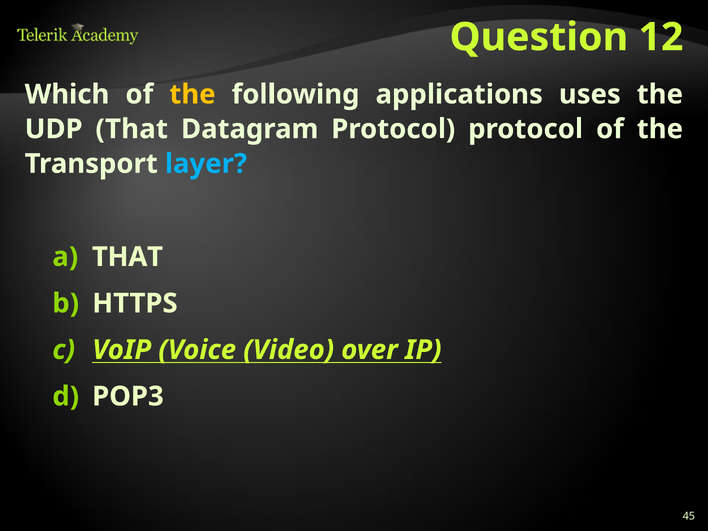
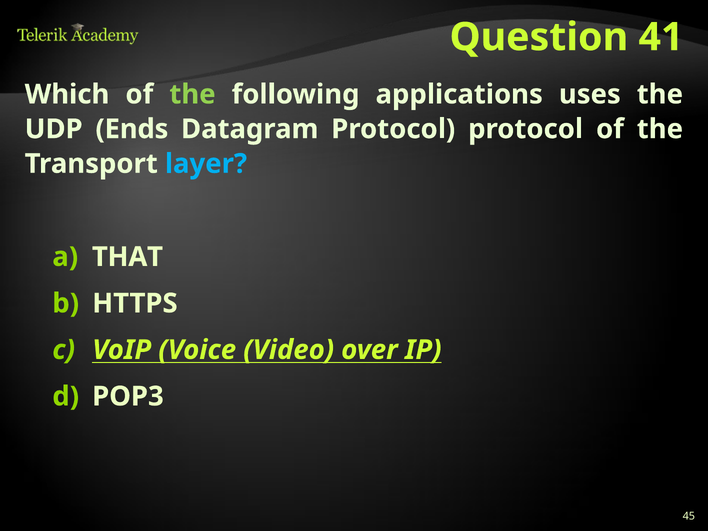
12: 12 -> 41
the at (192, 94) colour: yellow -> light green
UDP That: That -> Ends
